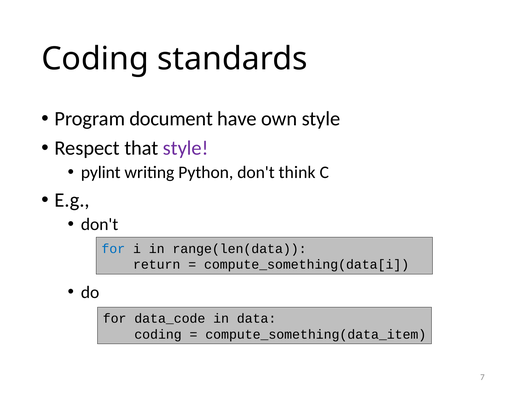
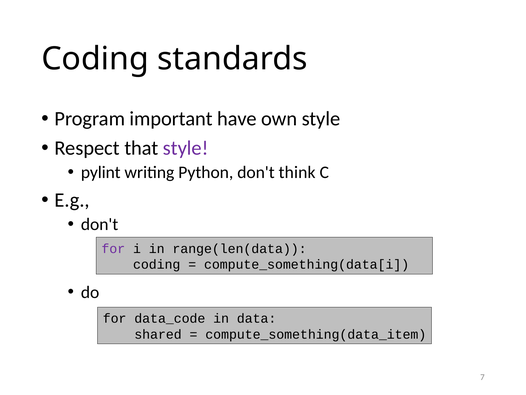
document: document -> important
for at (113, 248) colour: blue -> purple
return at (157, 264): return -> coding
coding at (158, 334): coding -> shared
